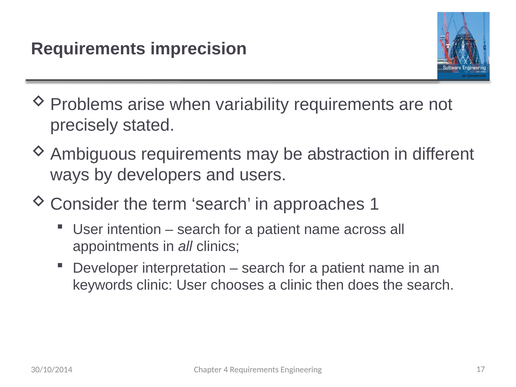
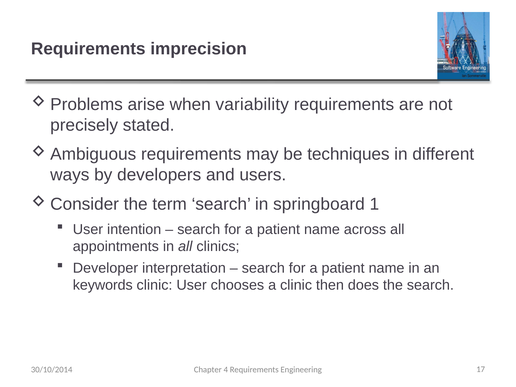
abstraction: abstraction -> techniques
approaches: approaches -> springboard
